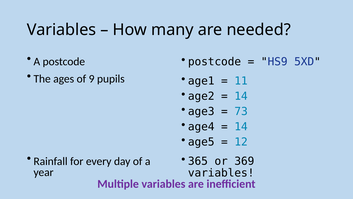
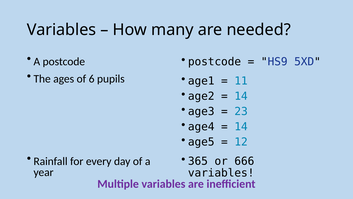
9: 9 -> 6
73: 73 -> 23
369: 369 -> 666
